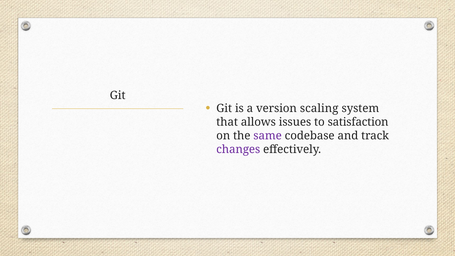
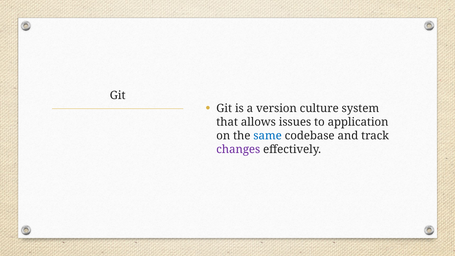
scaling: scaling -> culture
satisfaction: satisfaction -> application
same colour: purple -> blue
